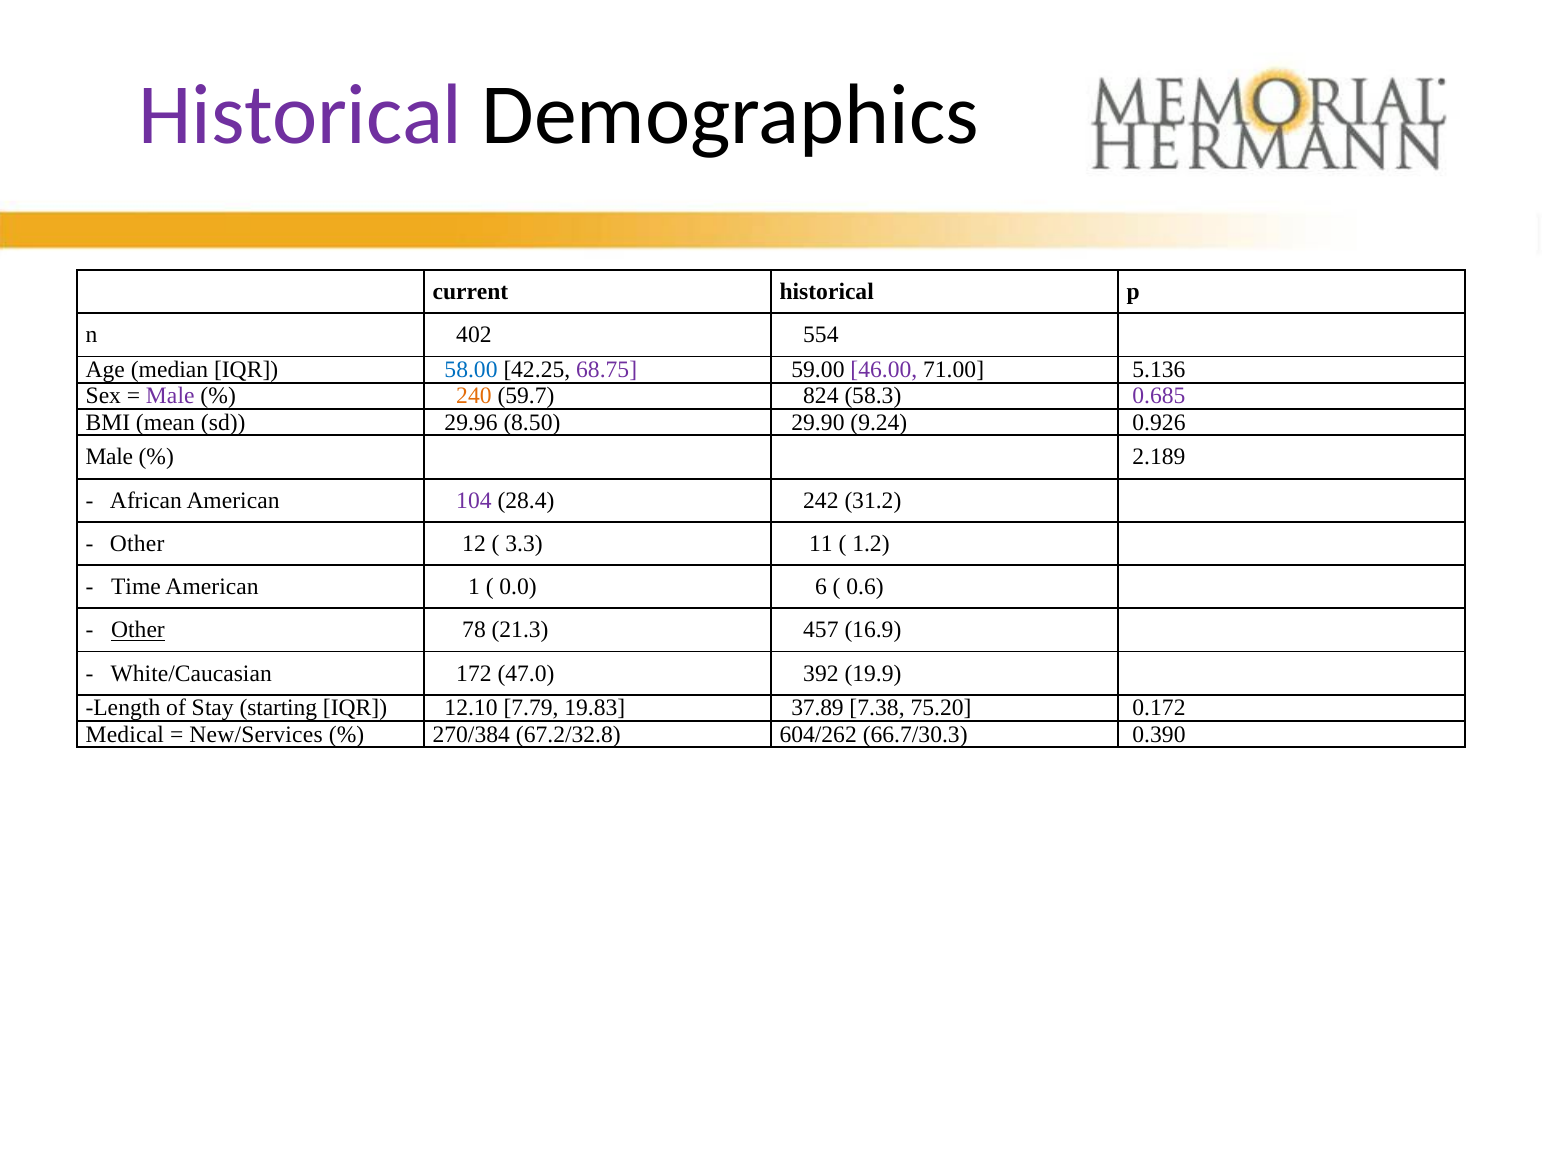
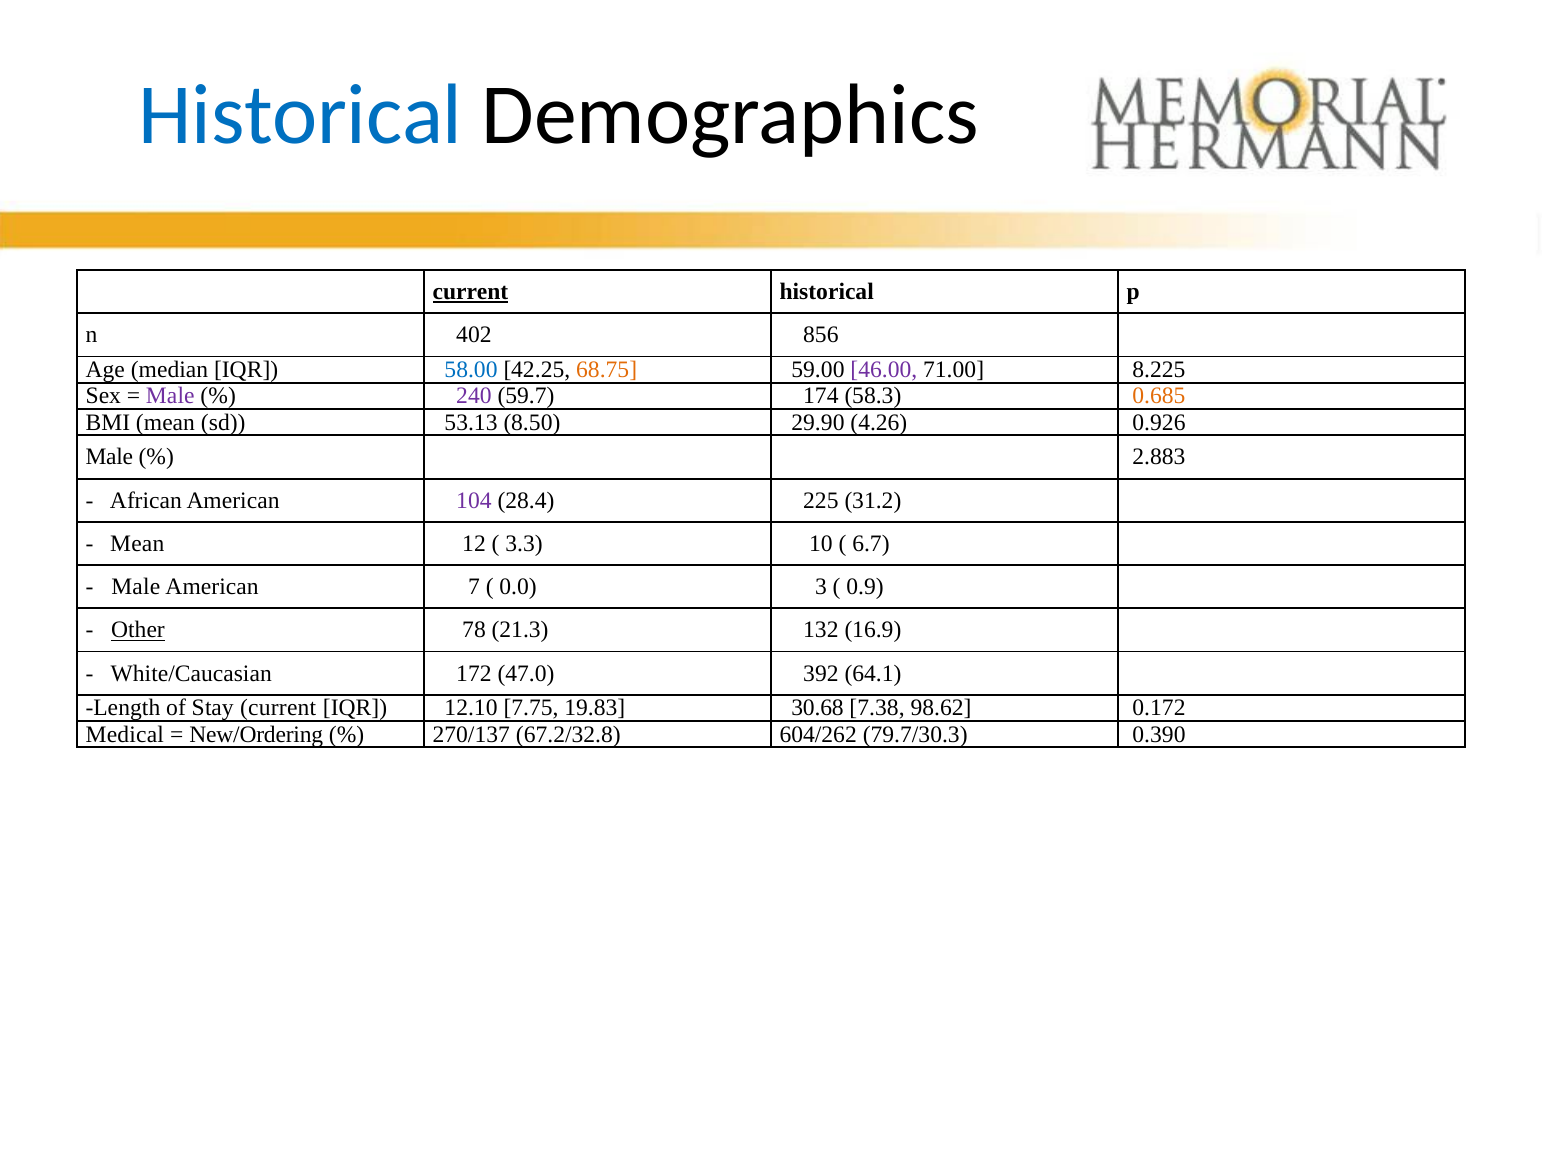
Historical at (301, 115) colour: purple -> blue
current at (470, 292) underline: none -> present
554: 554 -> 856
68.75 colour: purple -> orange
5.136: 5.136 -> 8.225
240 colour: orange -> purple
824: 824 -> 174
0.685 colour: purple -> orange
29.96: 29.96 -> 53.13
9.24: 9.24 -> 4.26
2.189: 2.189 -> 2.883
242: 242 -> 225
Other at (137, 543): Other -> Mean
11: 11 -> 10
1.2: 1.2 -> 6.7
Time at (136, 587): Time -> Male
1: 1 -> 7
6: 6 -> 3
0.6: 0.6 -> 0.9
457: 457 -> 132
19.9: 19.9 -> 64.1
Stay starting: starting -> current
7.79: 7.79 -> 7.75
37.89: 37.89 -> 30.68
75.20: 75.20 -> 98.62
New/Services: New/Services -> New/Ordering
270/384: 270/384 -> 270/137
66.7/30.3: 66.7/30.3 -> 79.7/30.3
